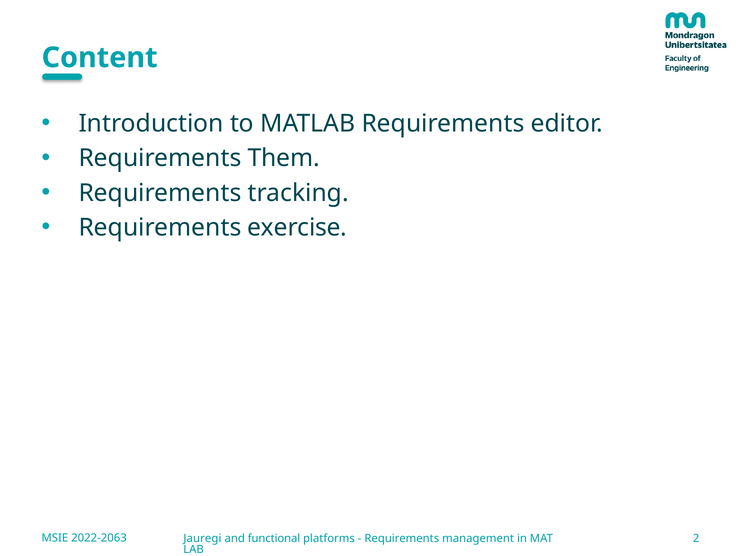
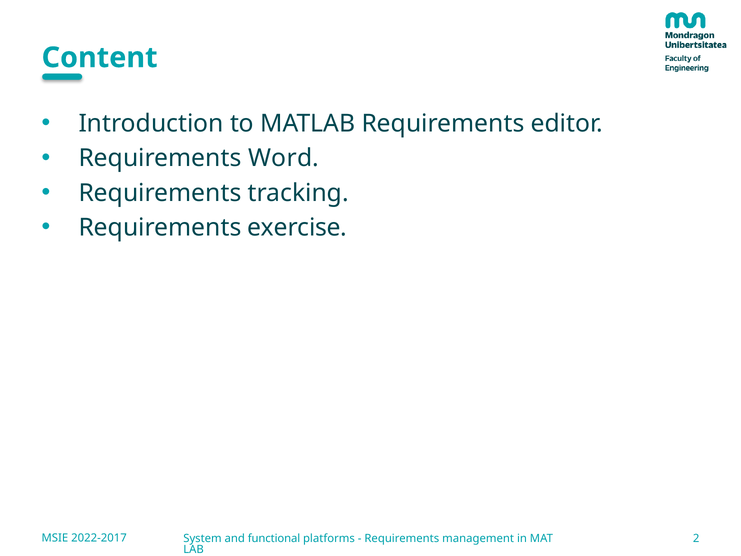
Them: Them -> Word
2022-2063: 2022-2063 -> 2022-2017
Jauregi: Jauregi -> System
